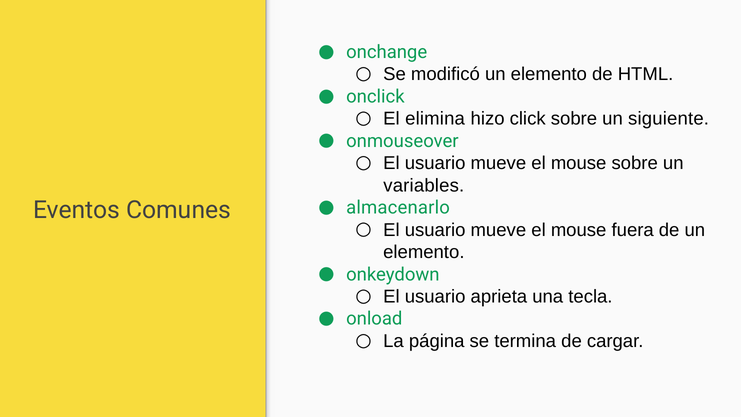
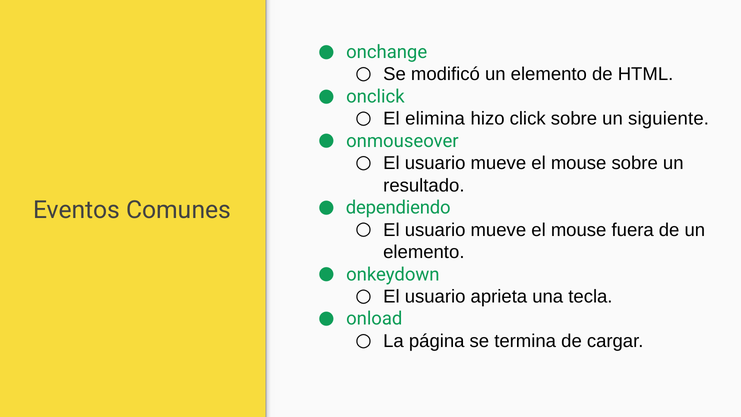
variables: variables -> resultado
almacenarlo: almacenarlo -> dependiendo
